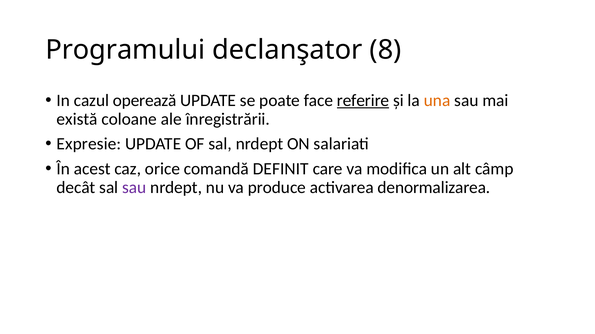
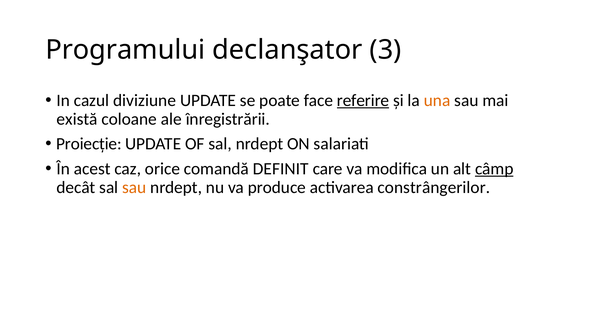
8: 8 -> 3
operează: operează -> diviziune
Expresie: Expresie -> Proiecţie
câmp underline: none -> present
sau at (134, 188) colour: purple -> orange
denormalizarea: denormalizarea -> constrângerilor
